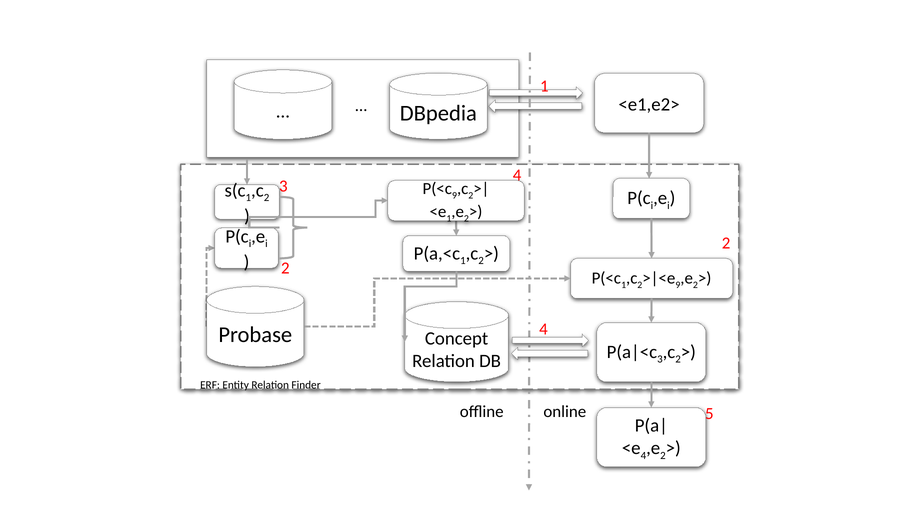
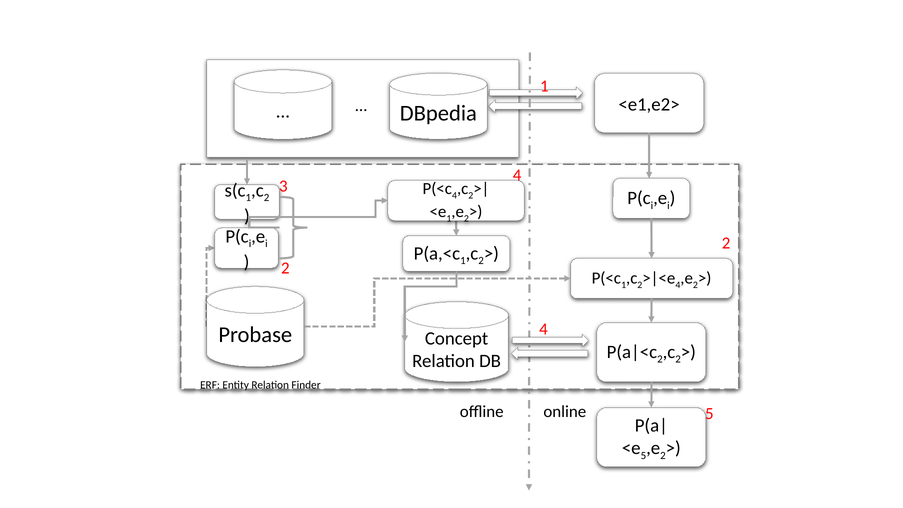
9 at (455, 195): 9 -> 4
9 at (678, 285): 9 -> 4
3 at (660, 359): 3 -> 2
4 at (643, 456): 4 -> 5
